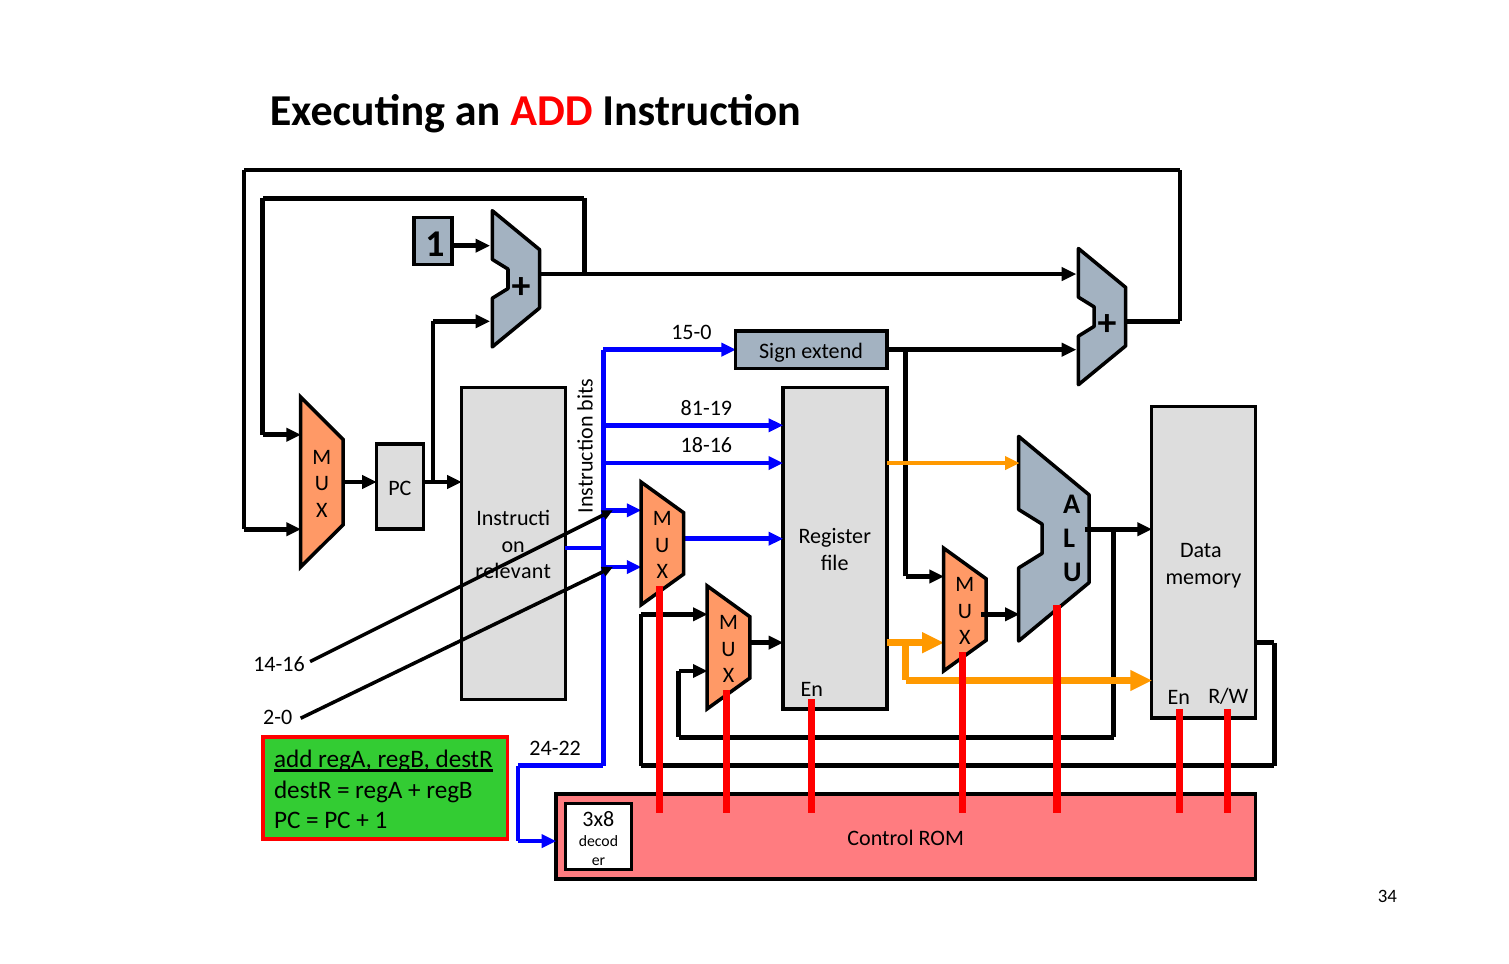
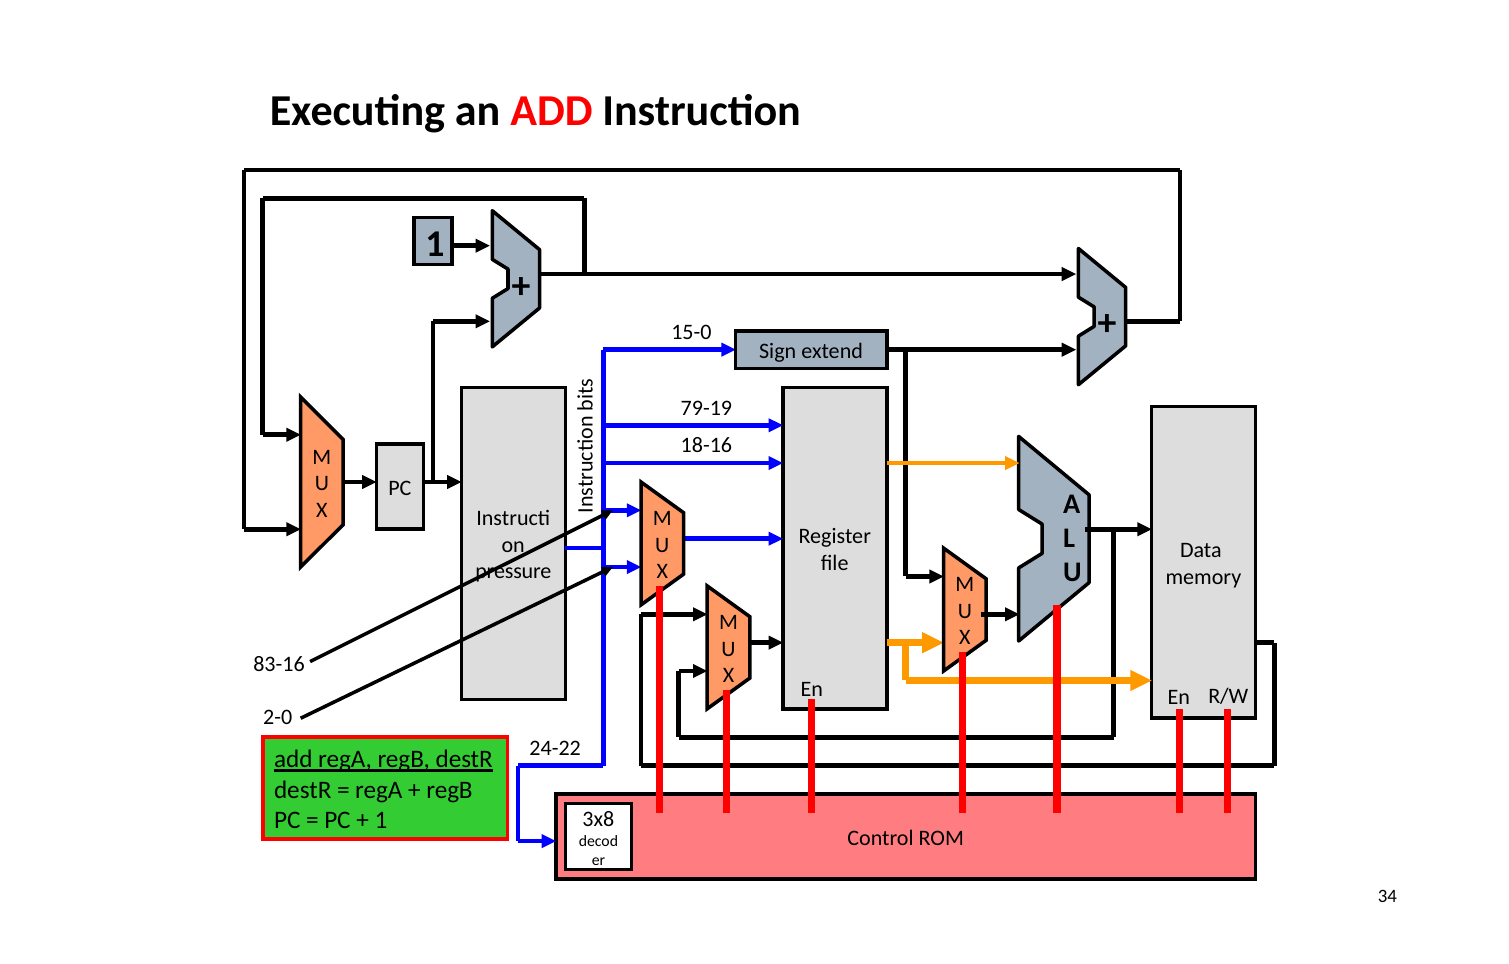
81-19: 81-19 -> 79-19
relevant: relevant -> pressure
14-16: 14-16 -> 83-16
